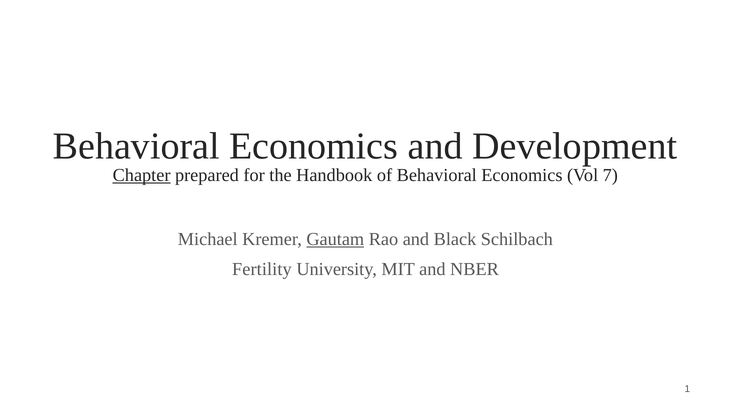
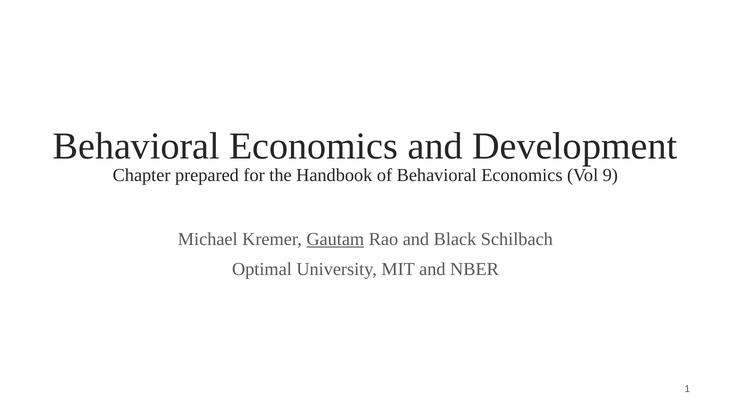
Chapter underline: present -> none
7: 7 -> 9
Fertility: Fertility -> Optimal
